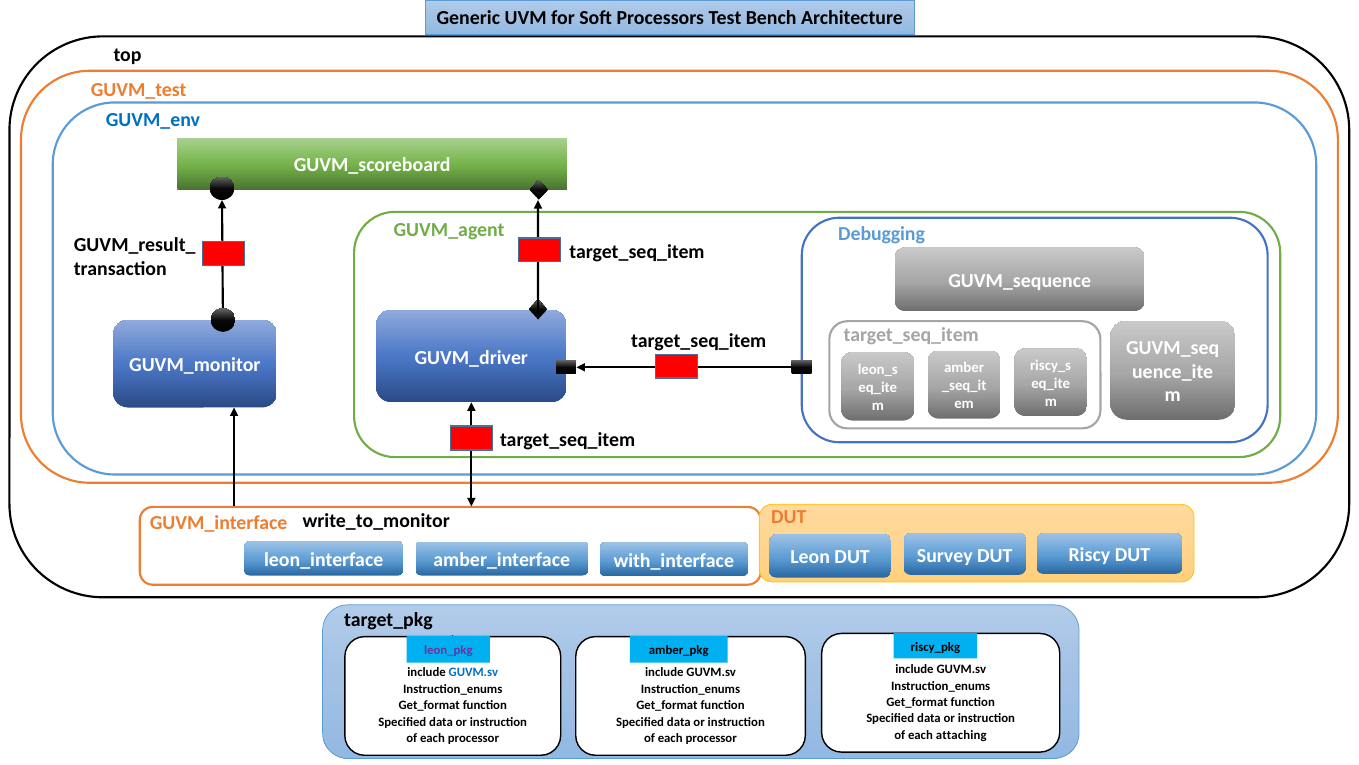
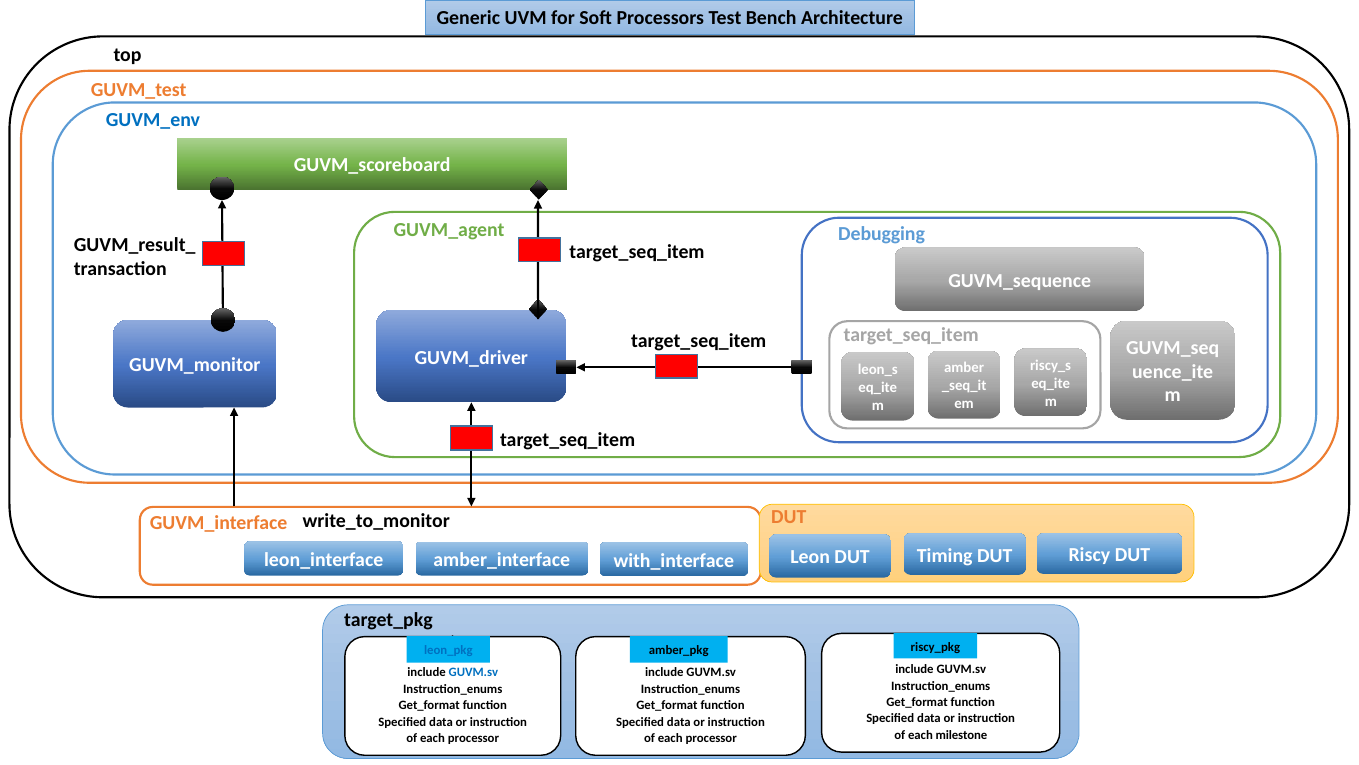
Survey: Survey -> Timing
leon_pkg colour: purple -> blue
attaching: attaching -> milestone
